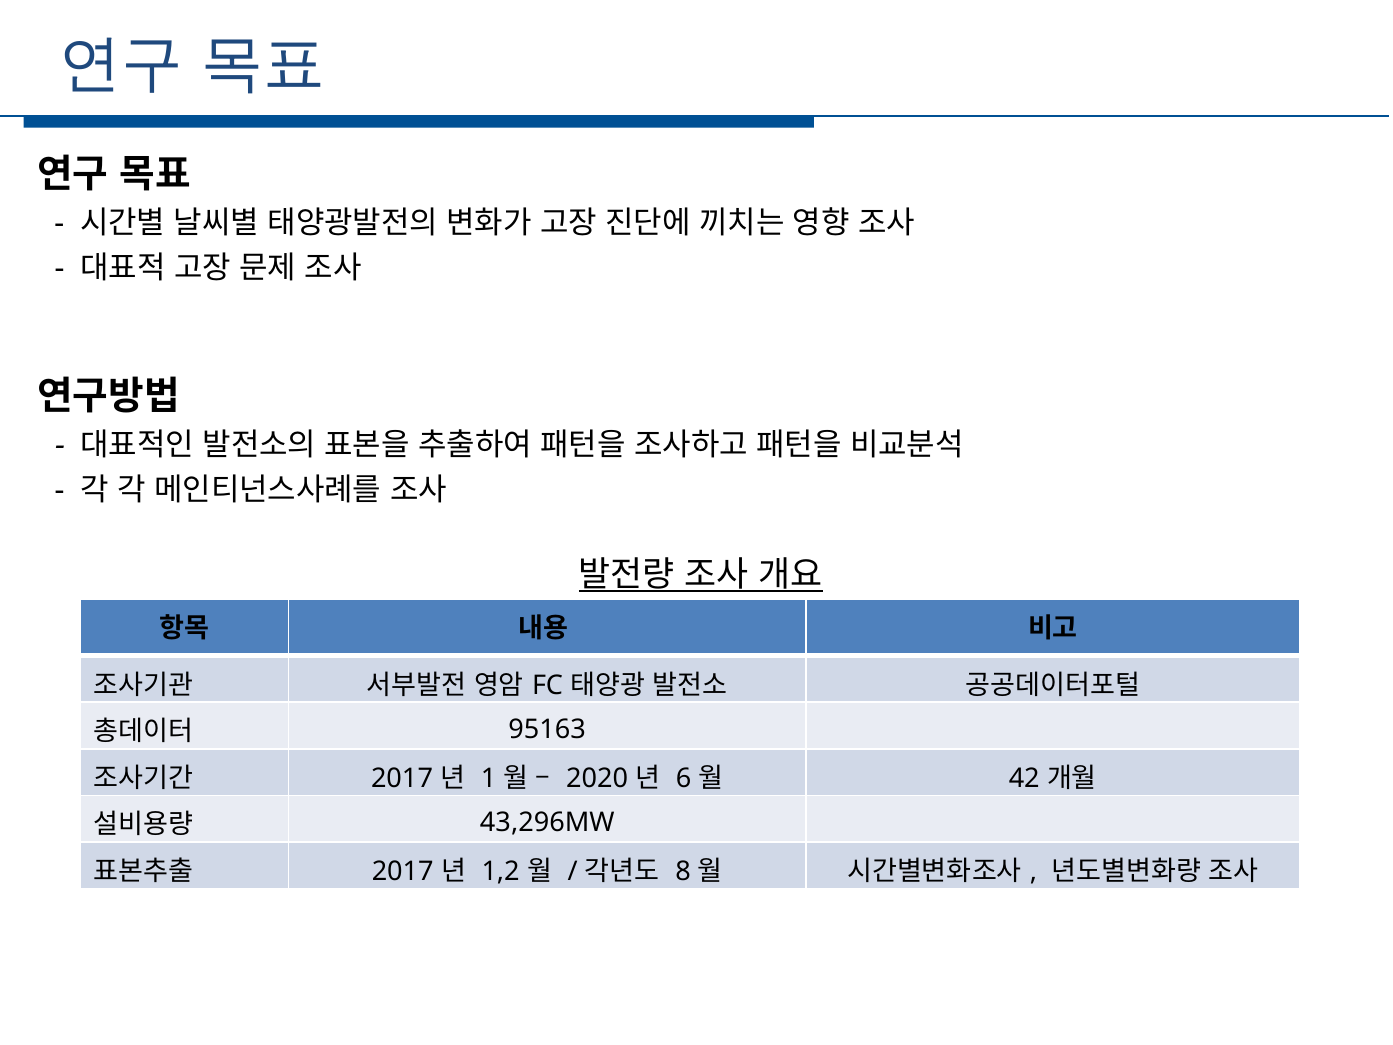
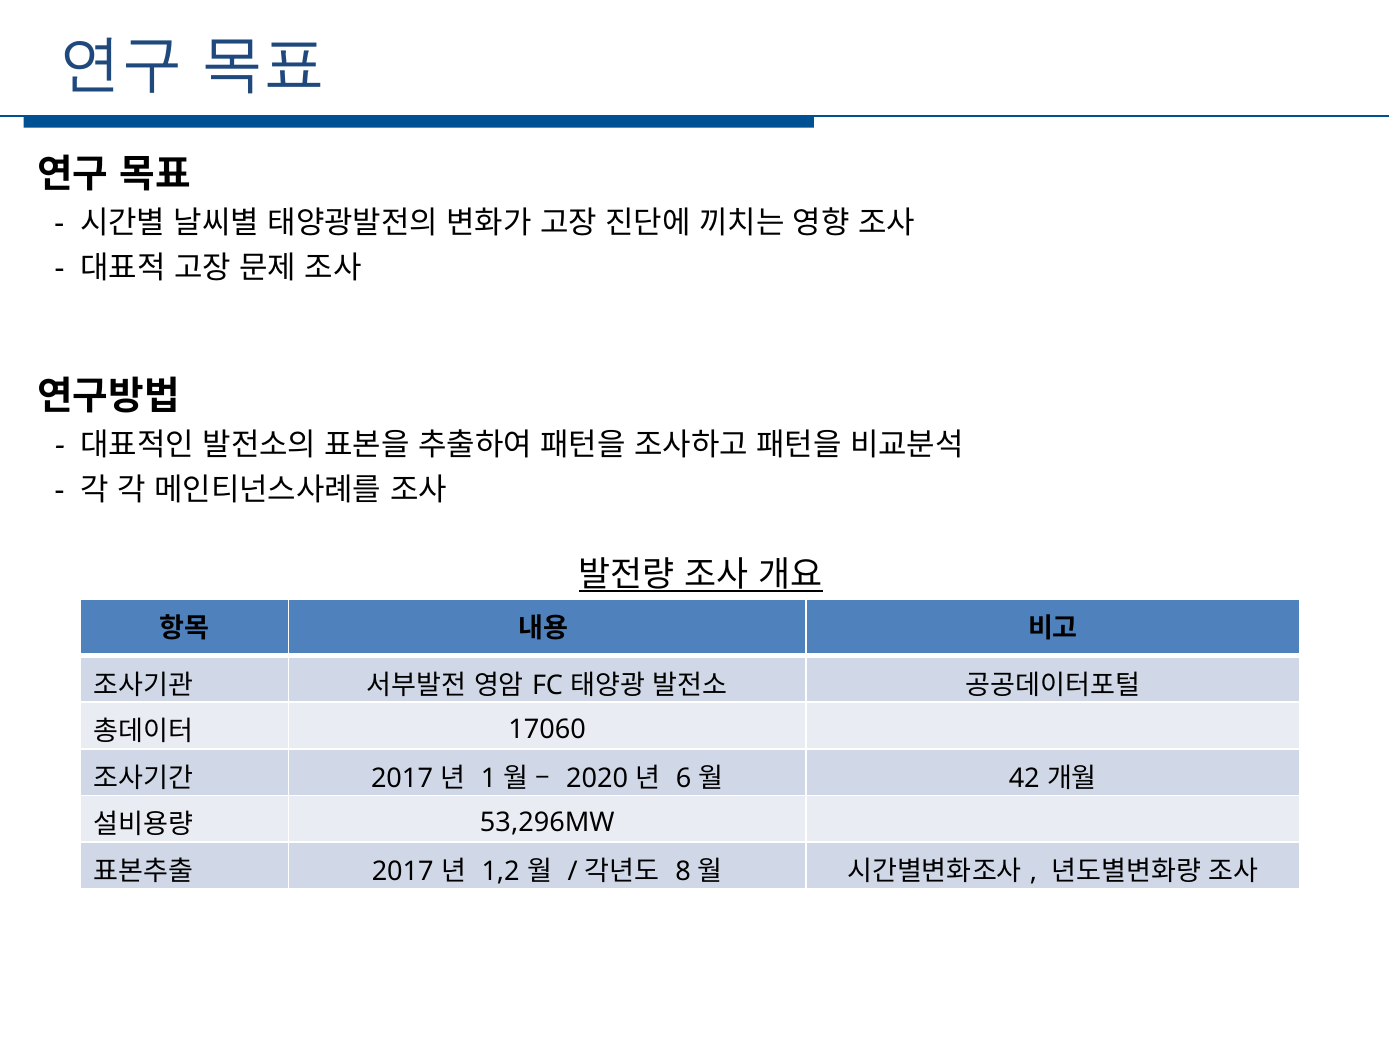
95163: 95163 -> 17060
43,296MW: 43,296MW -> 53,296MW
